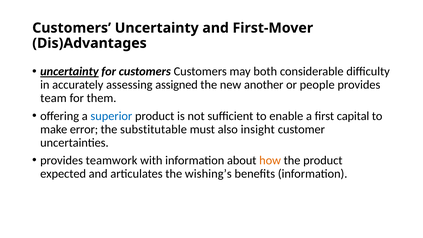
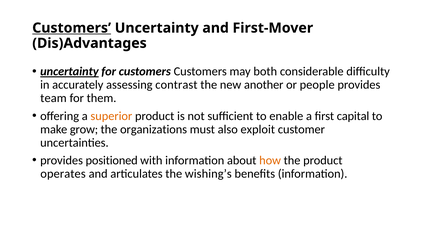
Customers at (72, 28) underline: none -> present
assigned: assigned -> contrast
superior colour: blue -> orange
error: error -> grow
substitutable: substitutable -> organizations
insight: insight -> exploit
teamwork: teamwork -> positioned
expected: expected -> operates
